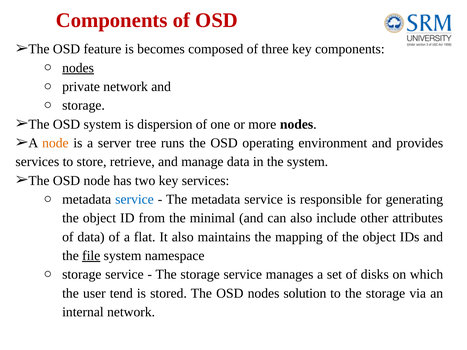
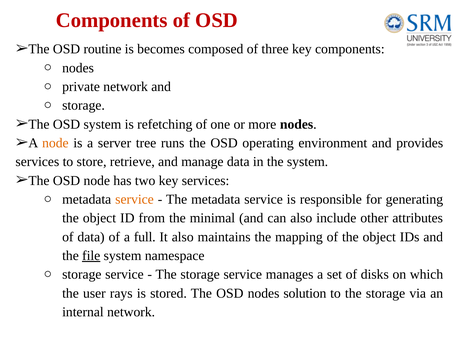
feature: feature -> routine
nodes at (78, 68) underline: present -> none
dispersion: dispersion -> refetching
service at (135, 200) colour: blue -> orange
flat: flat -> full
tend: tend -> rays
